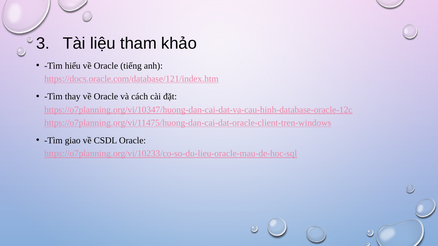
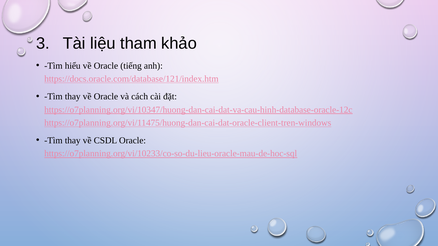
giao at (73, 141): giao -> thay
